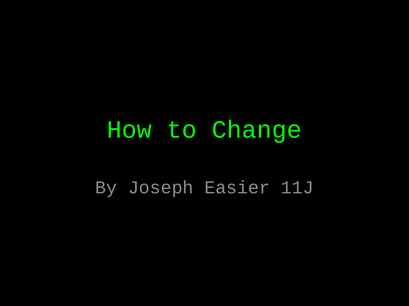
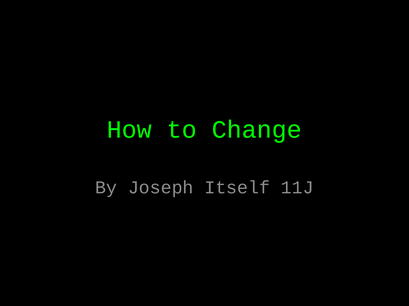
Easier: Easier -> Itself
